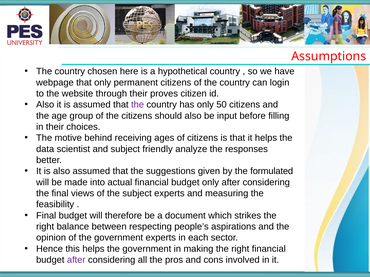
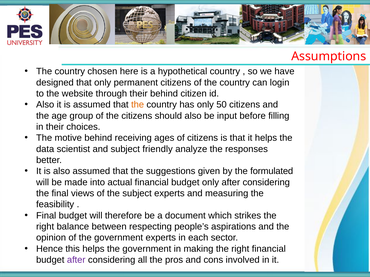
webpage: webpage -> designed
their proves: proves -> behind
the at (138, 105) colour: purple -> orange
